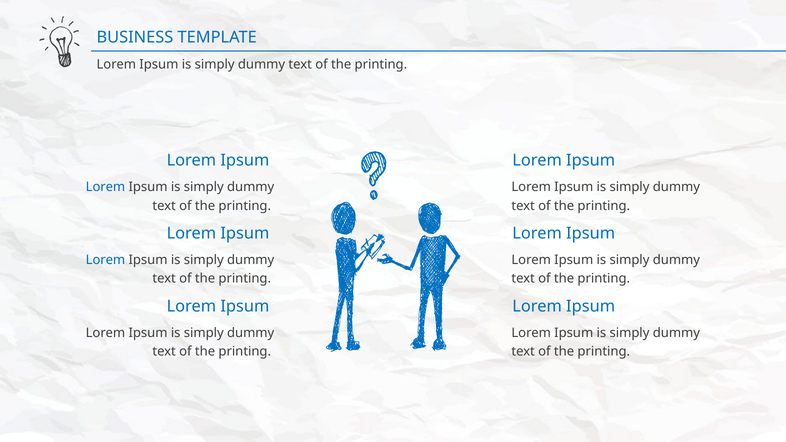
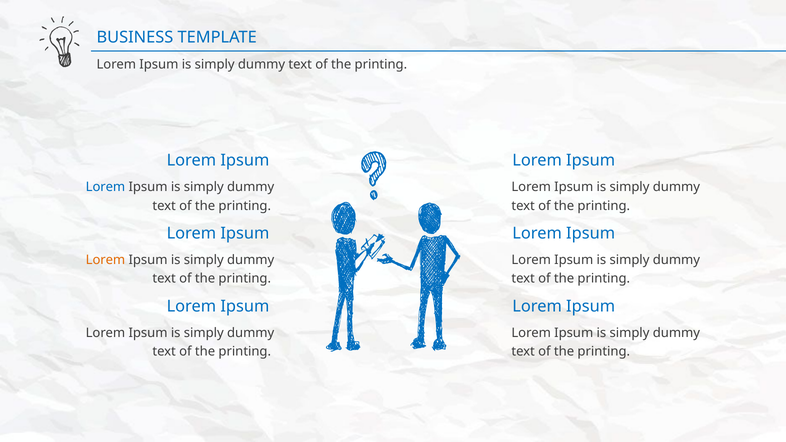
Lorem at (105, 260) colour: blue -> orange
